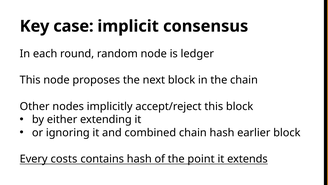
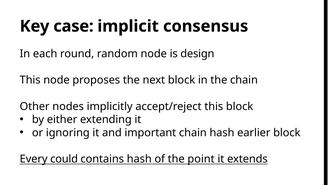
ledger: ledger -> design
combined: combined -> important
costs: costs -> could
